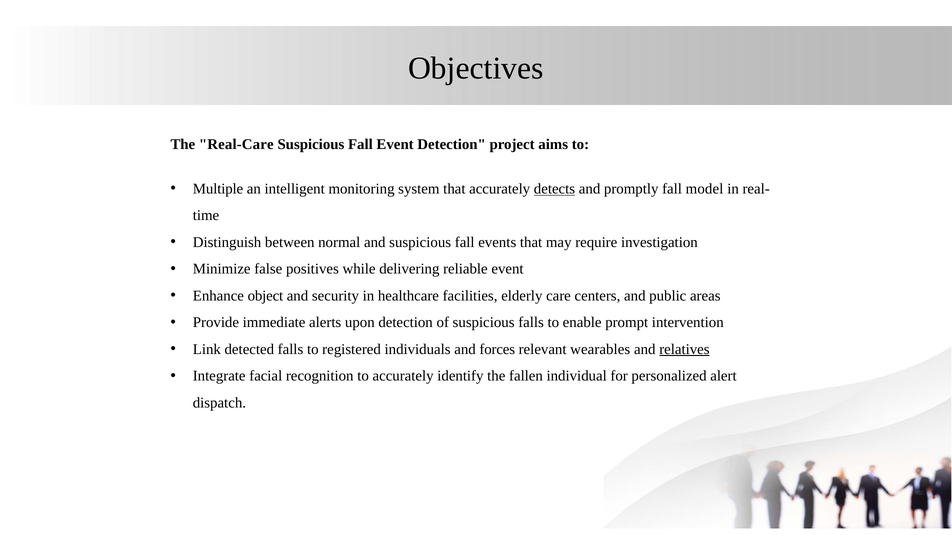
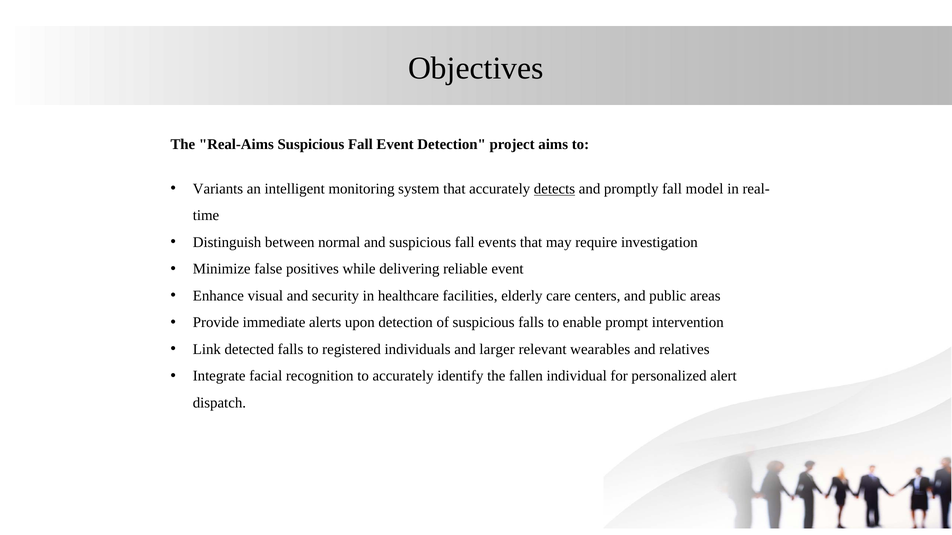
Real-Care: Real-Care -> Real-Aims
Multiple: Multiple -> Variants
object: object -> visual
forces: forces -> larger
relatives underline: present -> none
